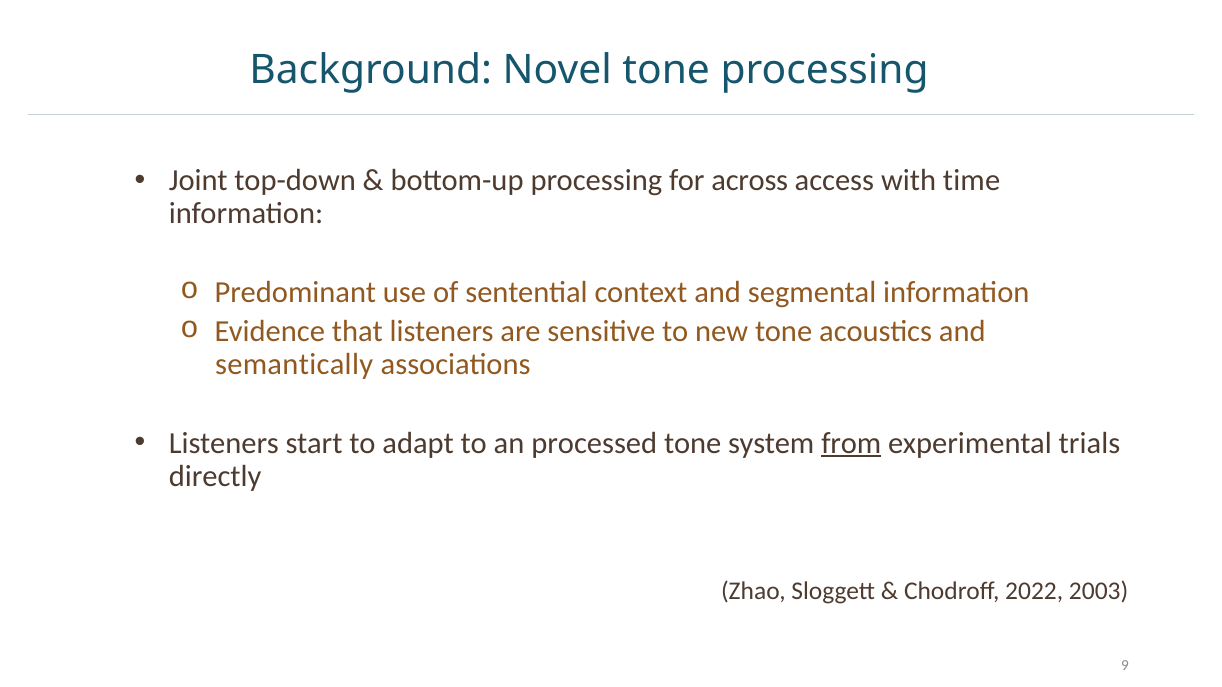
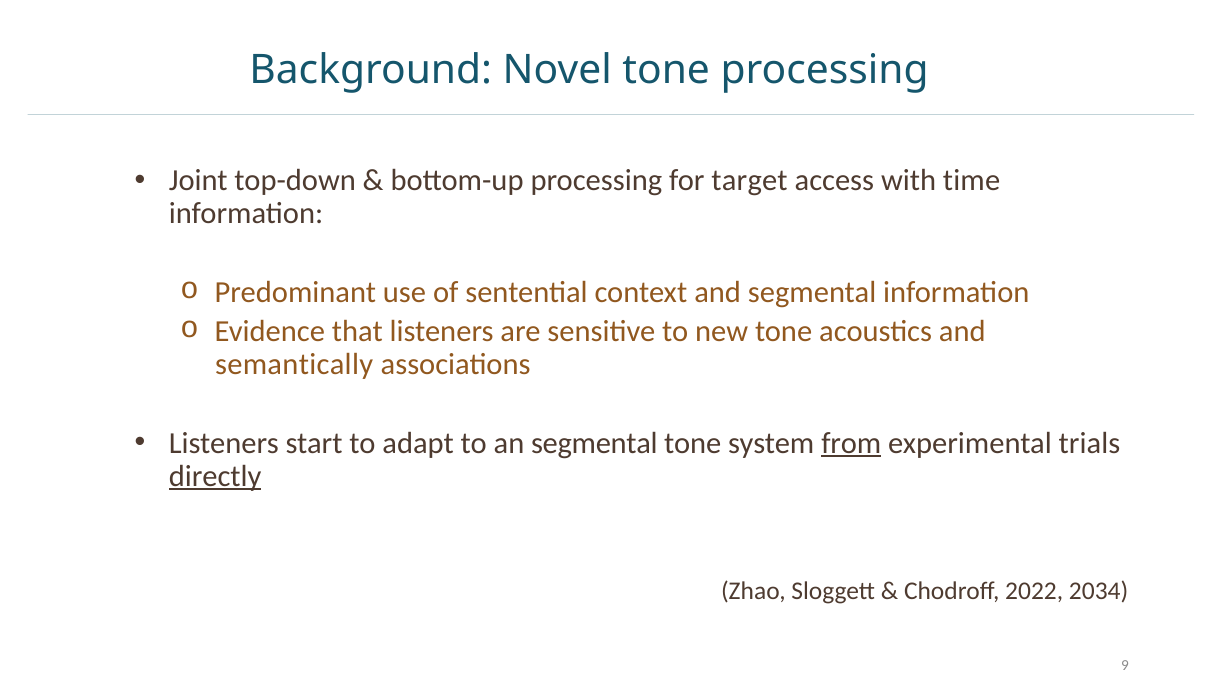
across: across -> target
an processed: processed -> segmental
directly underline: none -> present
2003: 2003 -> 2034
